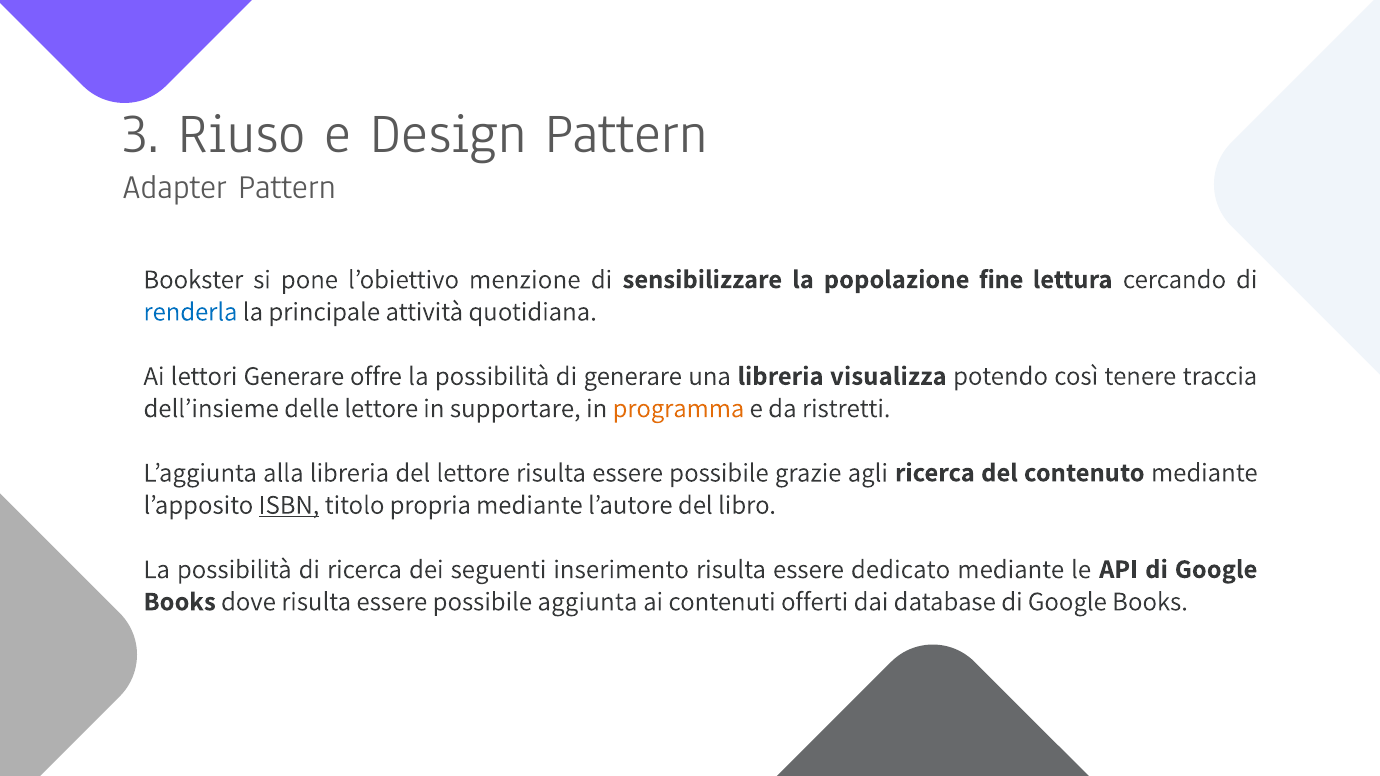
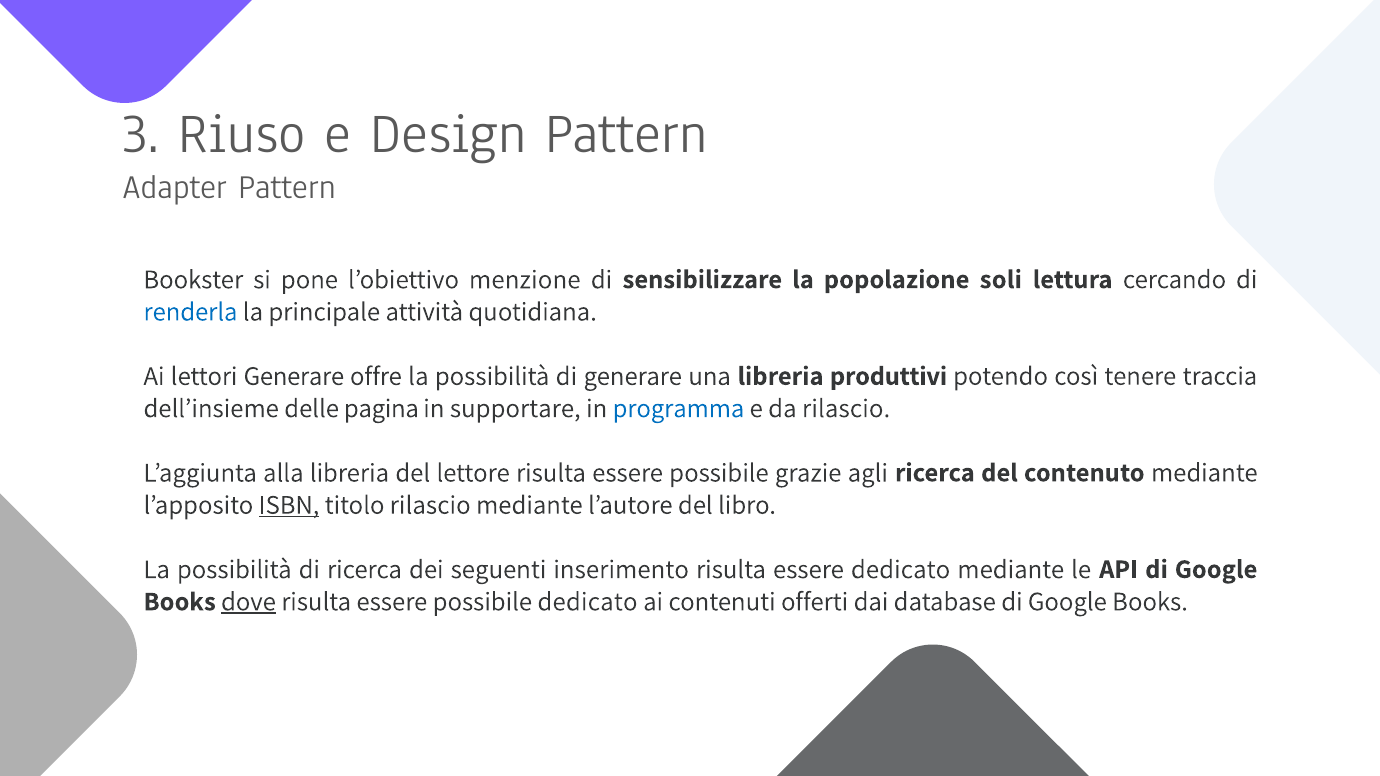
fine: fine -> soli
visualizza: visualizza -> produttivi
delle lettore: lettore -> pagina
programma colour: orange -> blue
da ristretti: ristretti -> rilascio
titolo propria: propria -> rilascio
dove underline: none -> present
possibile aggiunta: aggiunta -> dedicato
